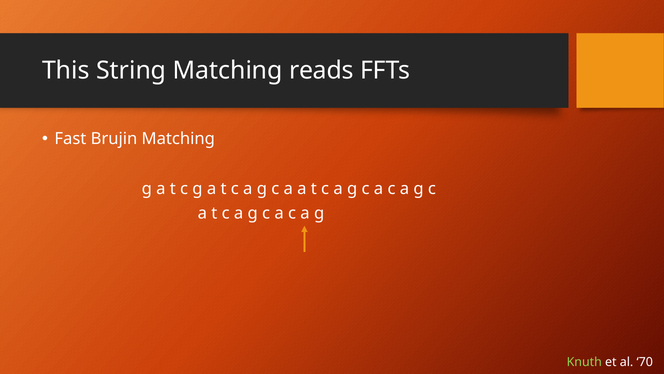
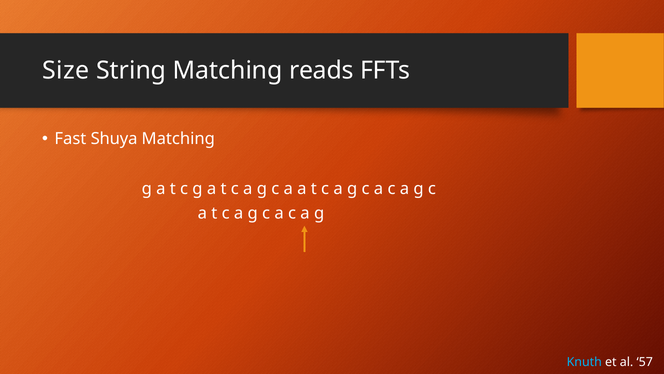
This: This -> Size
Brujin: Brujin -> Shuya
Knuth colour: light green -> light blue
70: 70 -> 57
